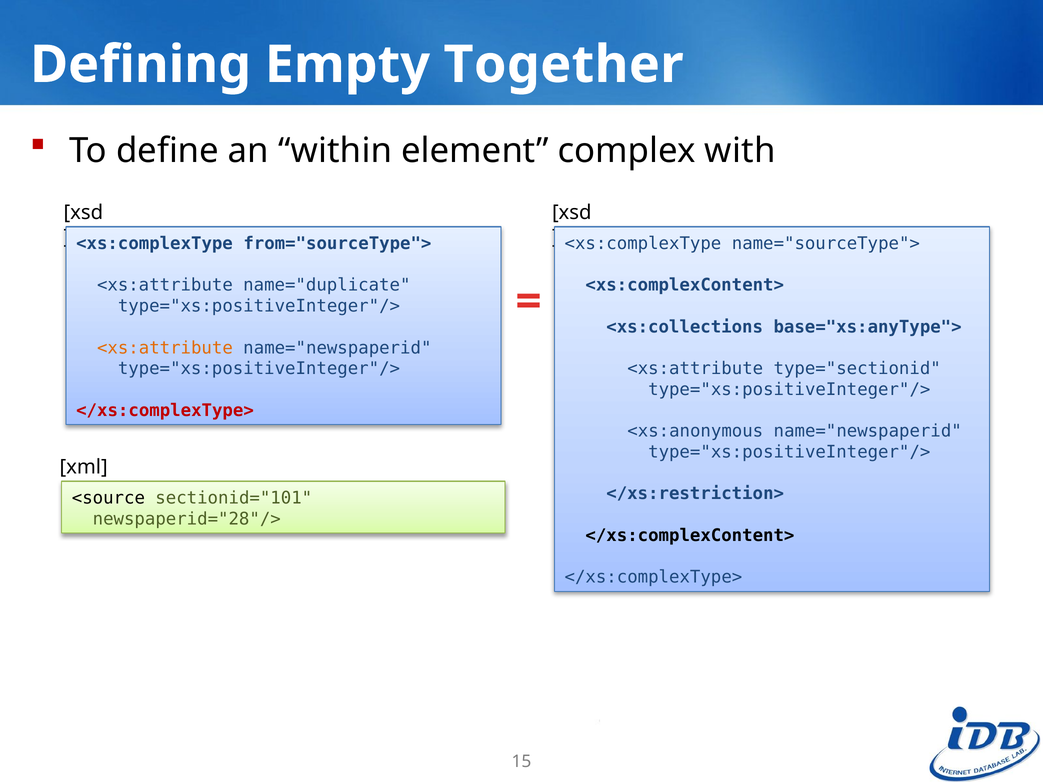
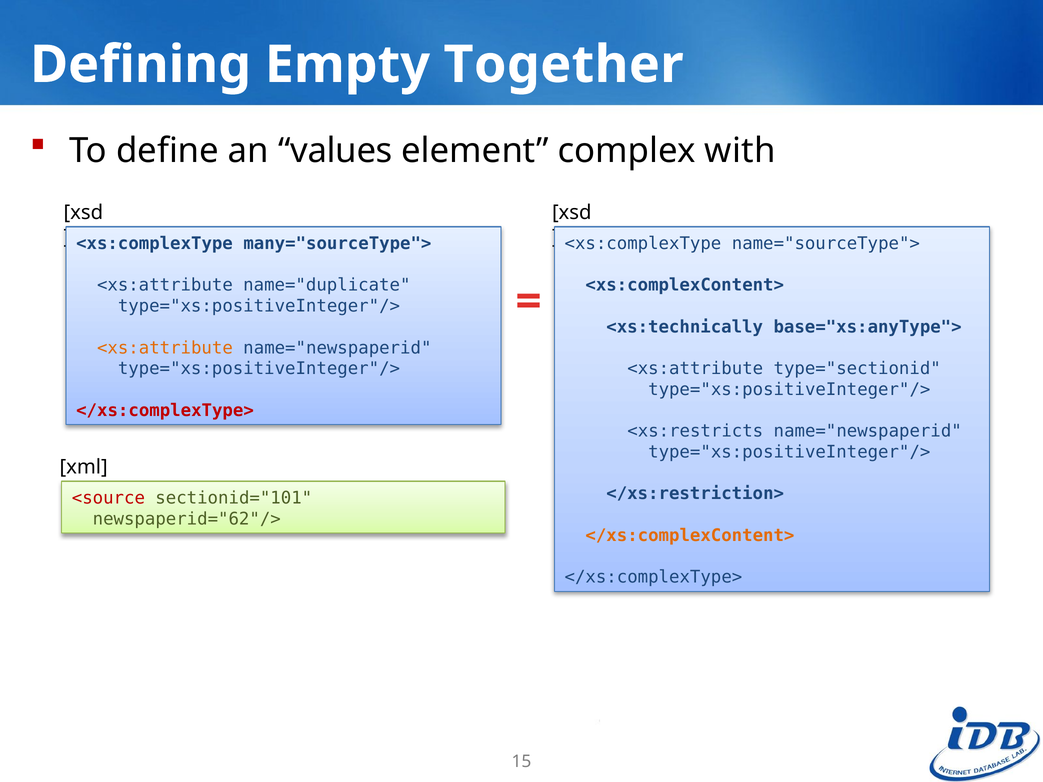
within: within -> values
from="sourceType">: from="sourceType"> -> many="sourceType">
<xs:collections: <xs:collections -> <xs:technically
<xs:anonymous: <xs:anonymous -> <xs:restricts
<source colour: black -> red
newspaperid="28"/>: newspaperid="28"/> -> newspaperid="62"/>
</xs:complexContent> colour: black -> orange
